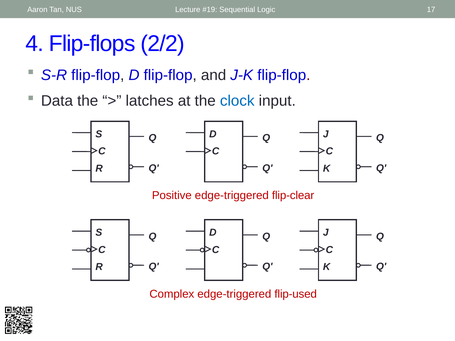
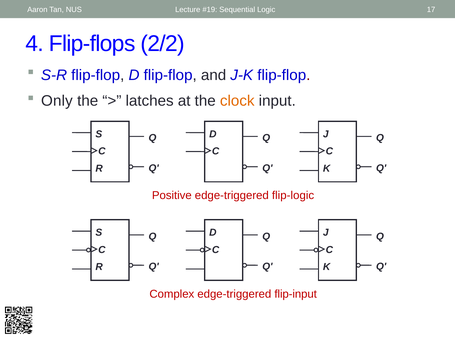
Data: Data -> Only
clock colour: blue -> orange
flip-clear: flip-clear -> flip-logic
flip-used: flip-used -> flip-input
